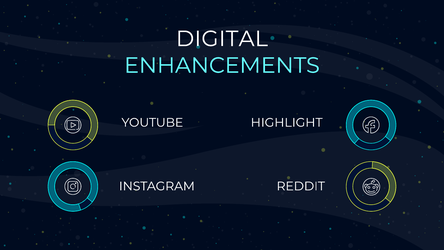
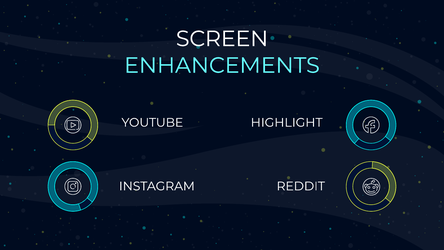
DIGITAL: DIGITAL -> SCREEN
